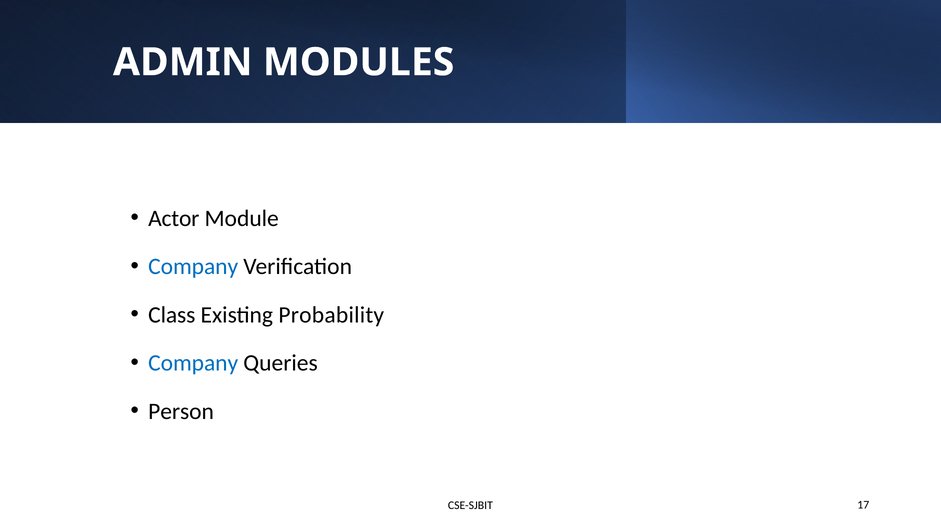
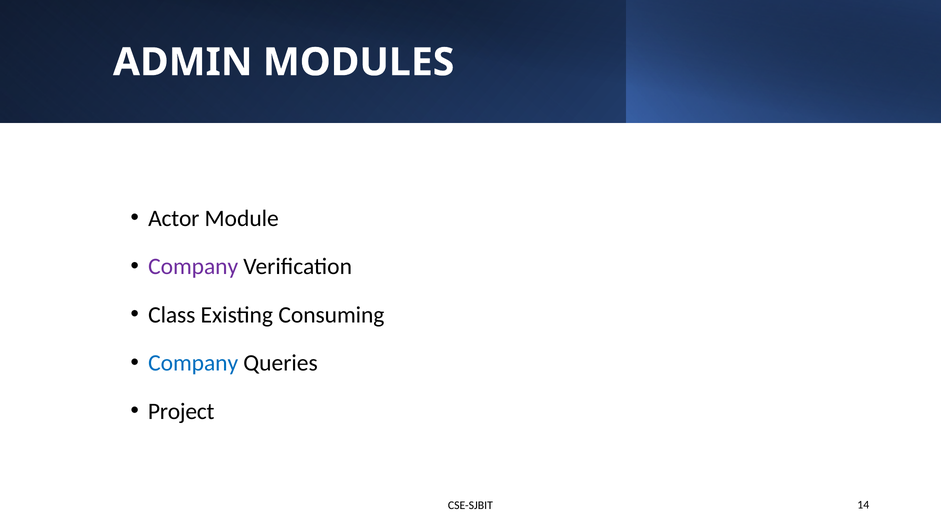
Company at (193, 267) colour: blue -> purple
Probability: Probability -> Consuming
Person: Person -> Project
17: 17 -> 14
